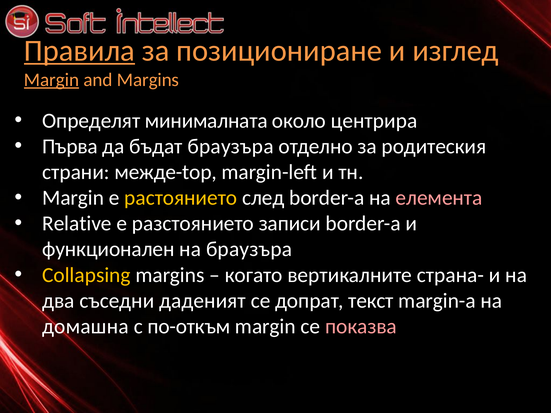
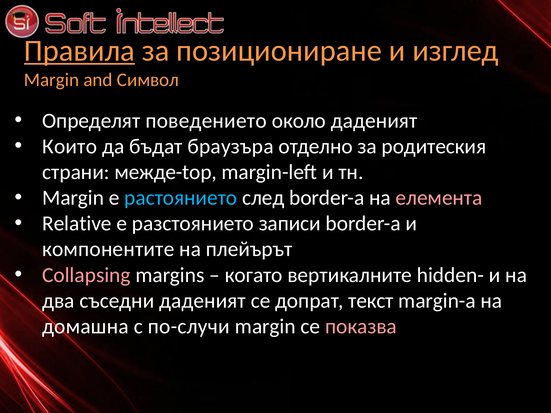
Margin at (52, 80) underline: present -> none
and Margins: Margins -> Символ
минималната: минималната -> поведението
около центрира: центрира -> даденият
Първа: Първа -> Които
растоянието colour: yellow -> light blue
функционален: функционален -> компонентите
на браузъра: браузъра -> плейърът
Collapsing colour: yellow -> pink
страна-: страна- -> hidden-
по-откъм: по-откъм -> по-случи
